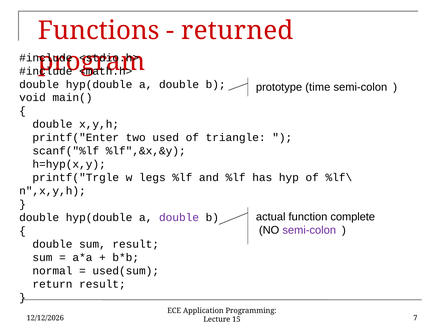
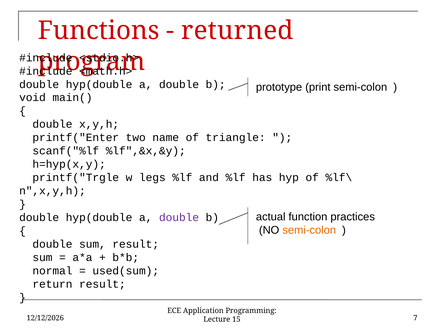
time: time -> print
used: used -> name
complete: complete -> practices
semi-colon at (309, 230) colour: purple -> orange
